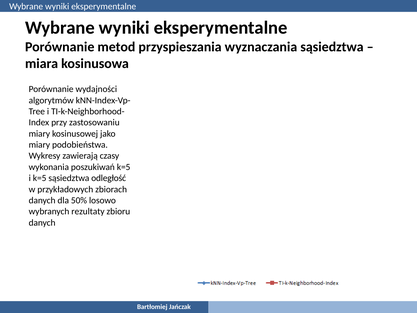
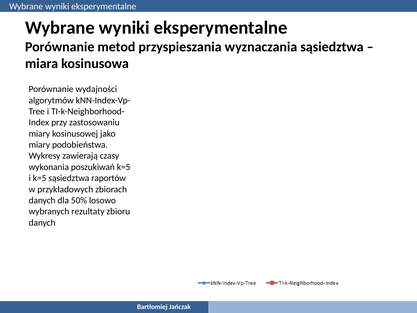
odległość: odległość -> raportów
